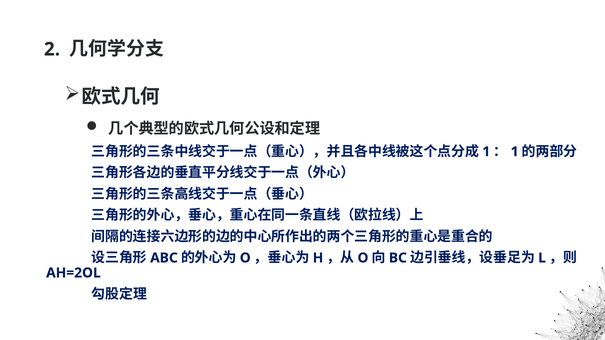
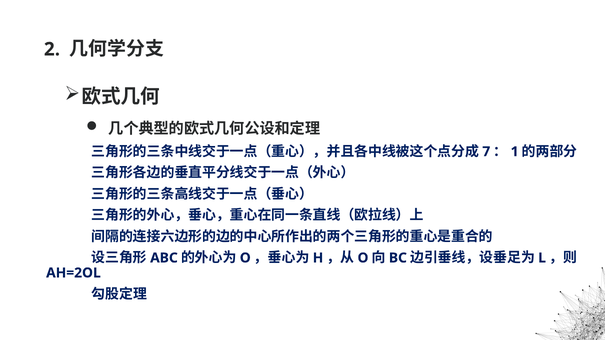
1 at (486, 152): 1 -> 7
